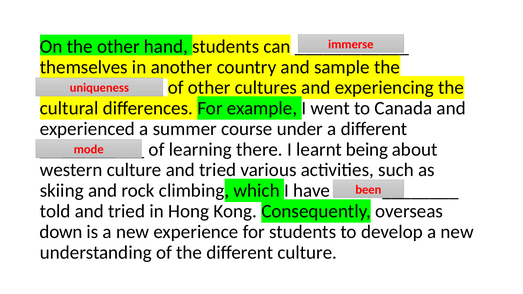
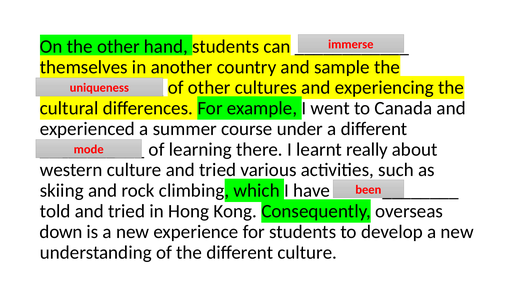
being: being -> really
